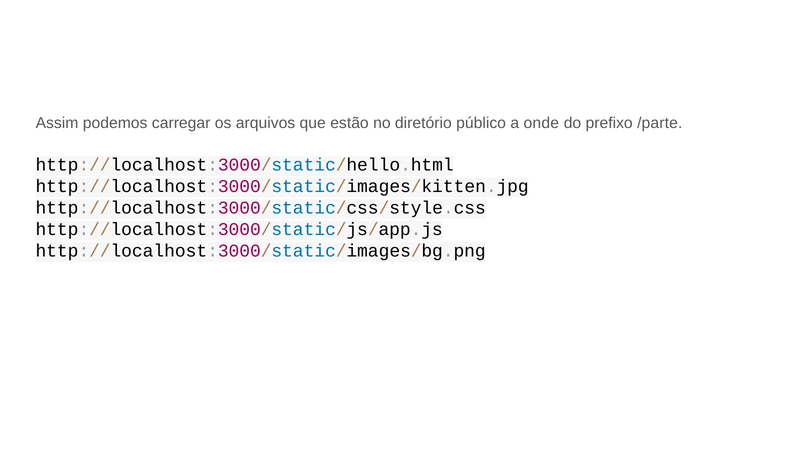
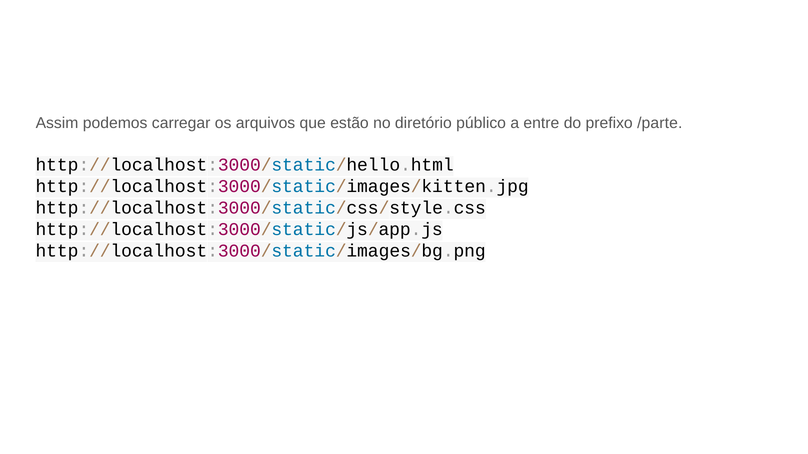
onde: onde -> entre
